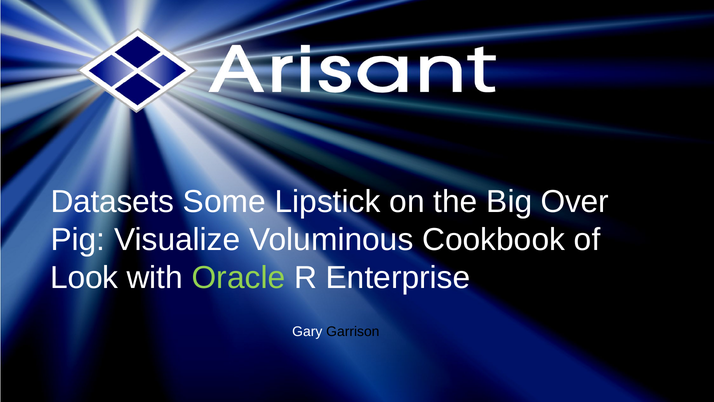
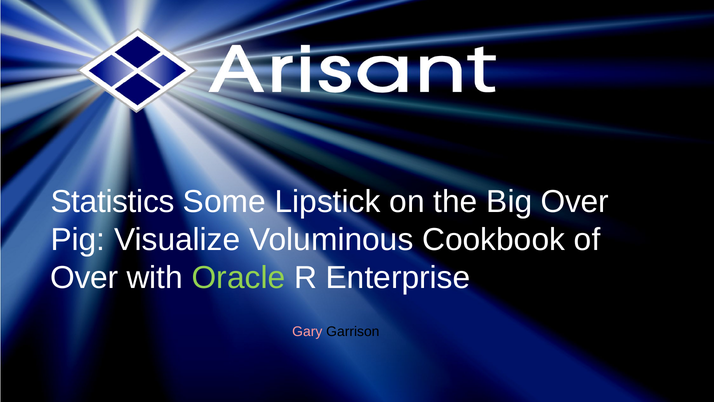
Datasets: Datasets -> Statistics
Look at (84, 278): Look -> Over
Gary colour: white -> pink
